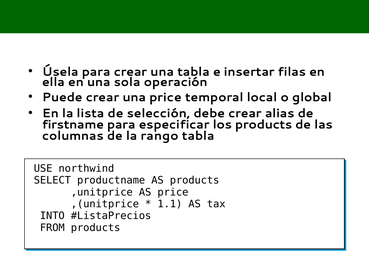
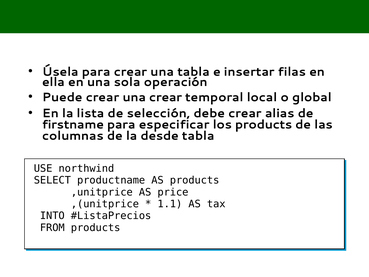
una price: price -> crear
rango: rango -> desde
